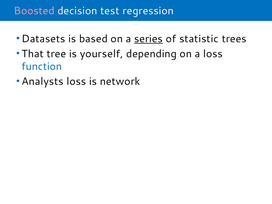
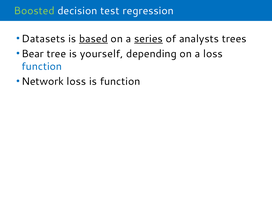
Boosted colour: pink -> light green
based underline: none -> present
statistic: statistic -> analysts
That: That -> Bear
Analysts: Analysts -> Network
is network: network -> function
